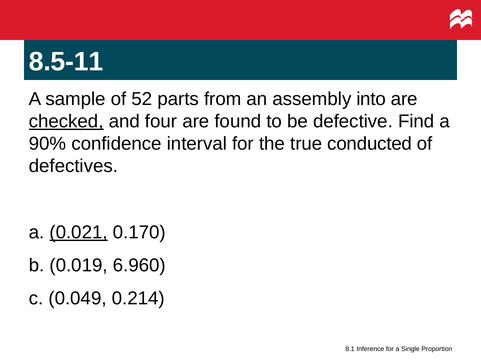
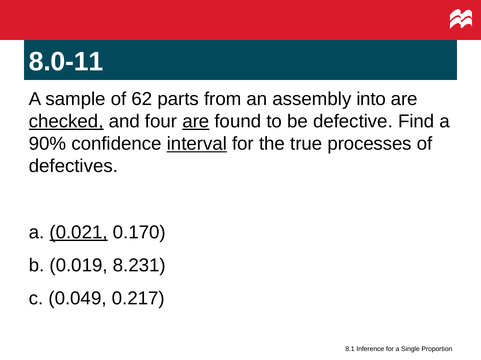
8.5-11: 8.5-11 -> 8.0-11
52: 52 -> 62
are at (196, 122) underline: none -> present
interval underline: none -> present
conducted: conducted -> processes
6.960: 6.960 -> 8.231
0.214: 0.214 -> 0.217
